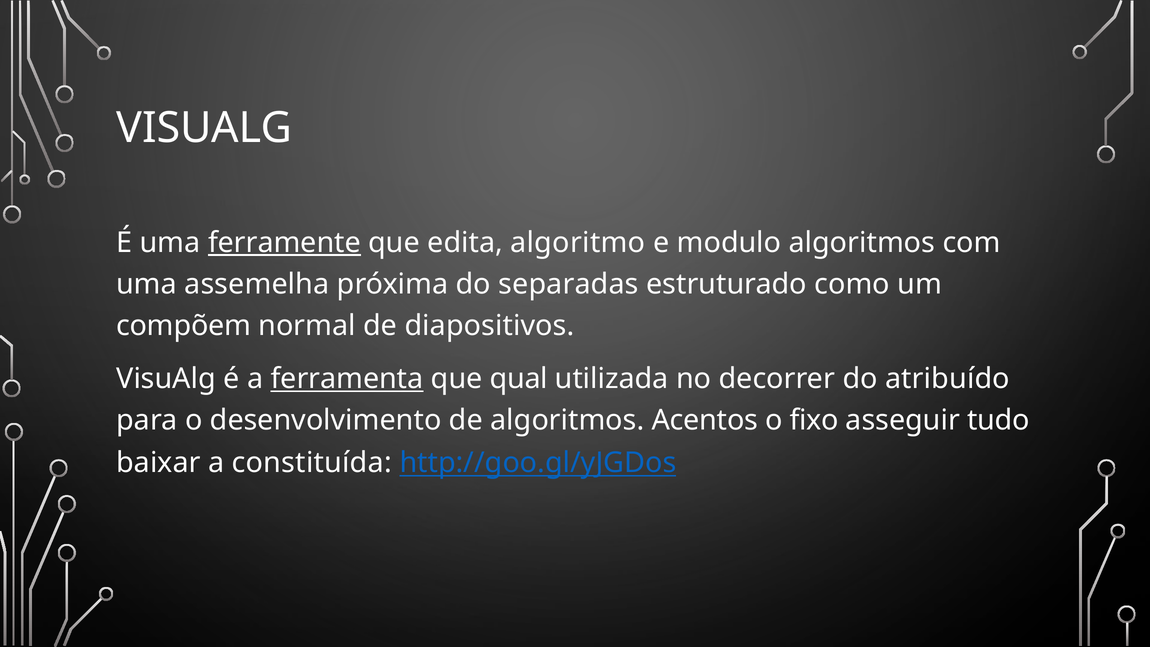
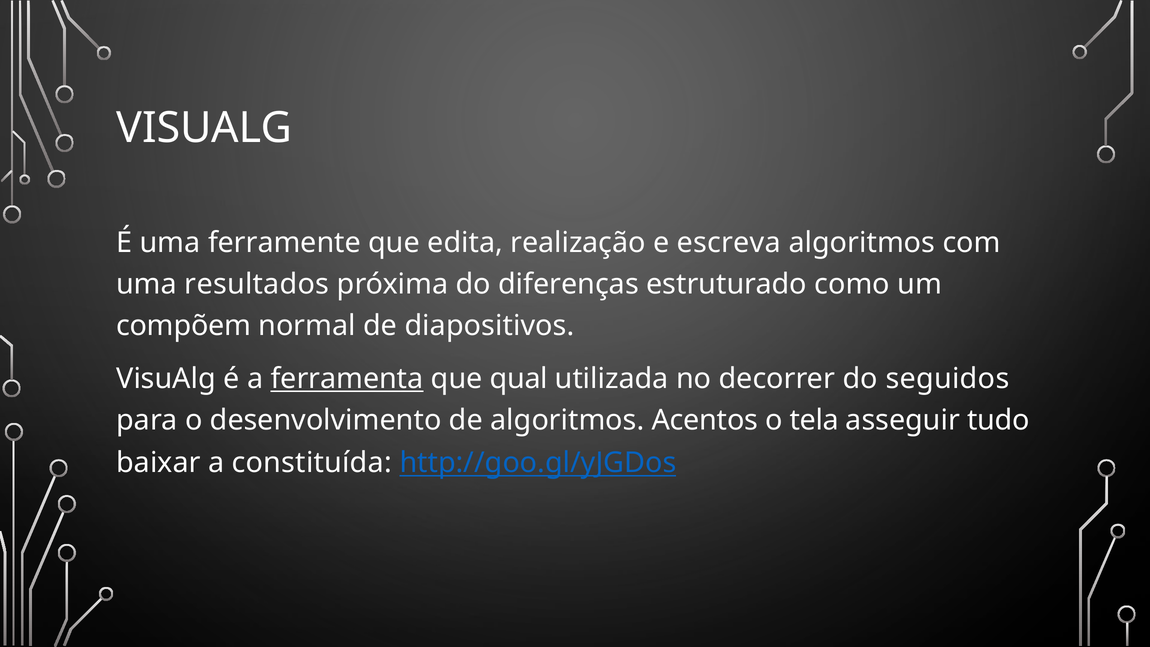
ferramente underline: present -> none
algoritmo: algoritmo -> realização
modulo: modulo -> escreva
assemelha: assemelha -> resultados
separadas: separadas -> diferenças
atribuído: atribuído -> seguidos
fixo: fixo -> tela
